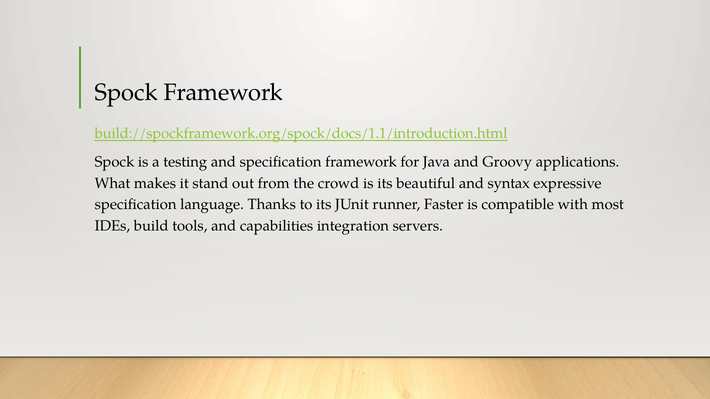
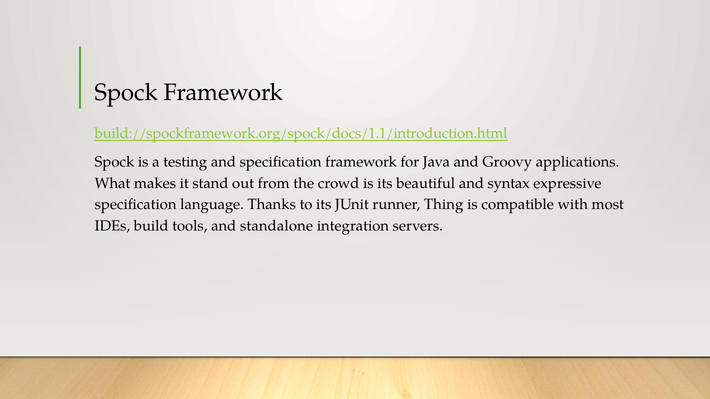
Faster: Faster -> Thing
capabilities: capabilities -> standalone
